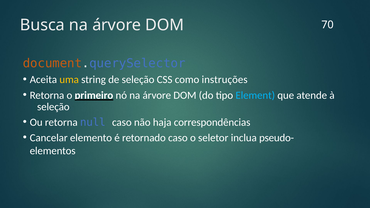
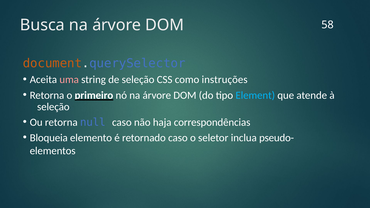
70: 70 -> 58
uma colour: yellow -> pink
Cancelar: Cancelar -> Bloqueia
